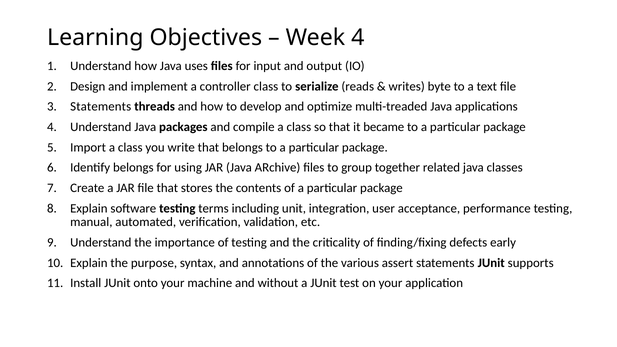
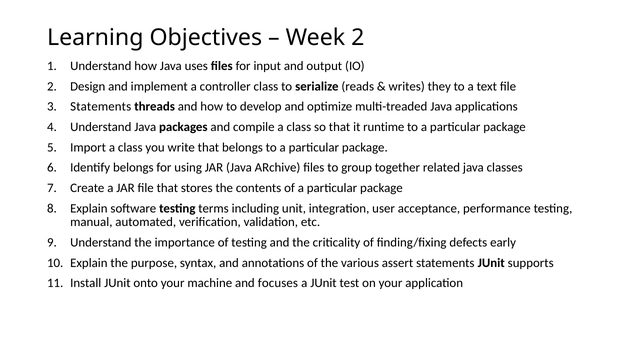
Week 4: 4 -> 2
byte: byte -> they
became: became -> runtime
without: without -> focuses
